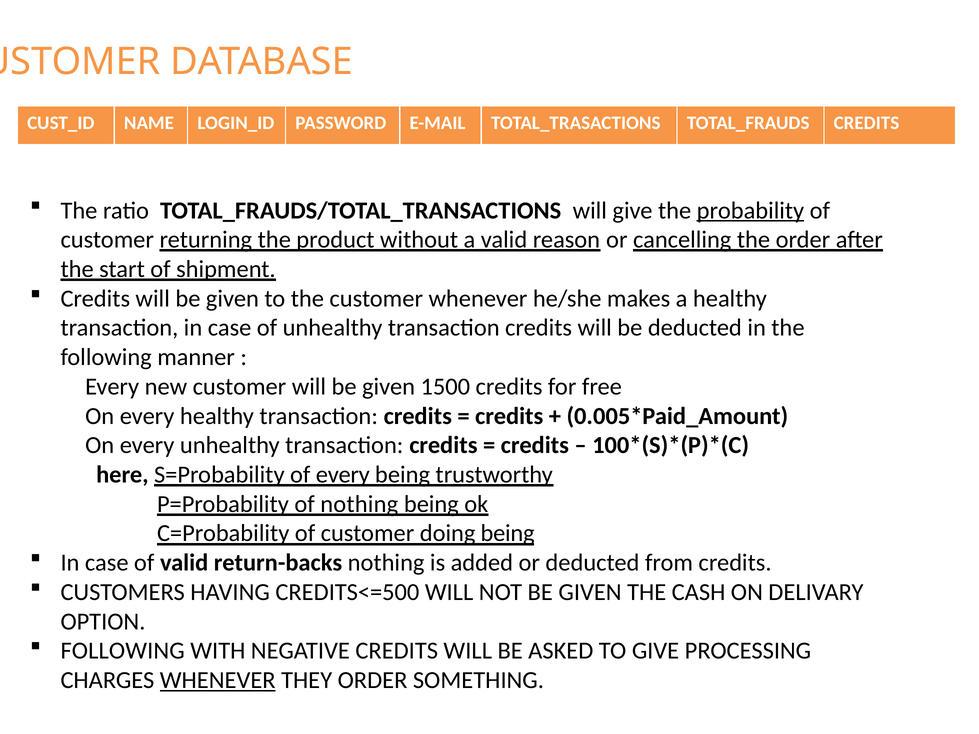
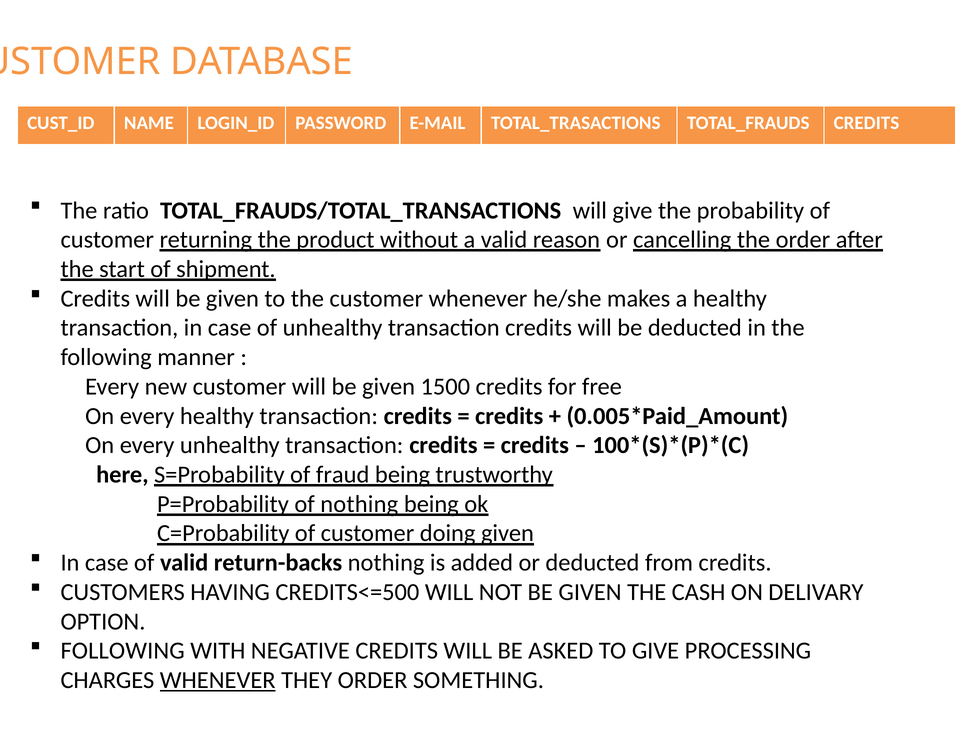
probability underline: present -> none
of every: every -> fraud
doing being: being -> given
